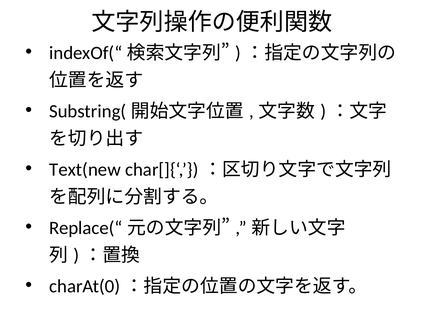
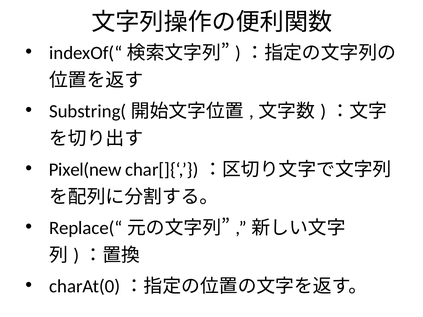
Text(new: Text(new -> Pixel(new
